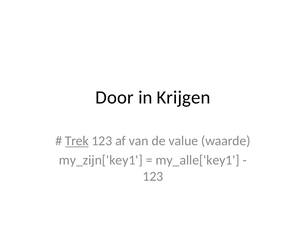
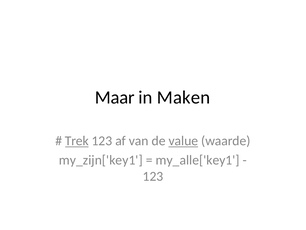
Door: Door -> Maar
Krijgen: Krijgen -> Maken
value underline: none -> present
